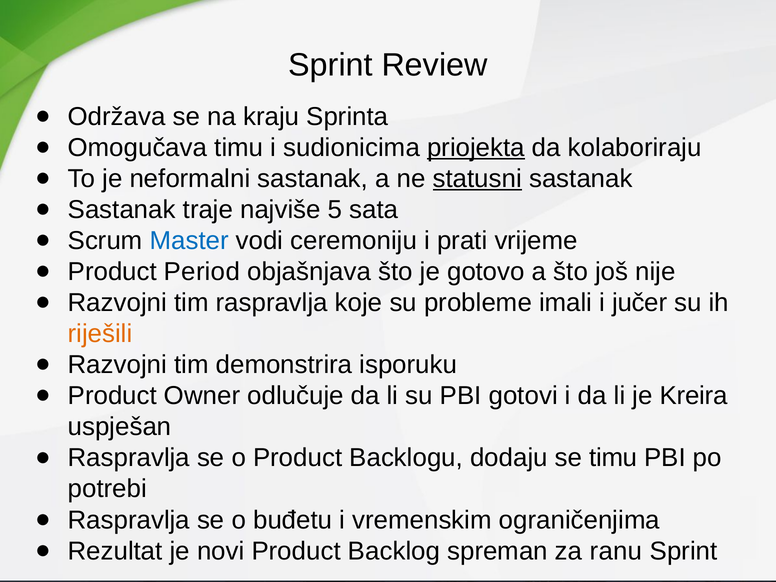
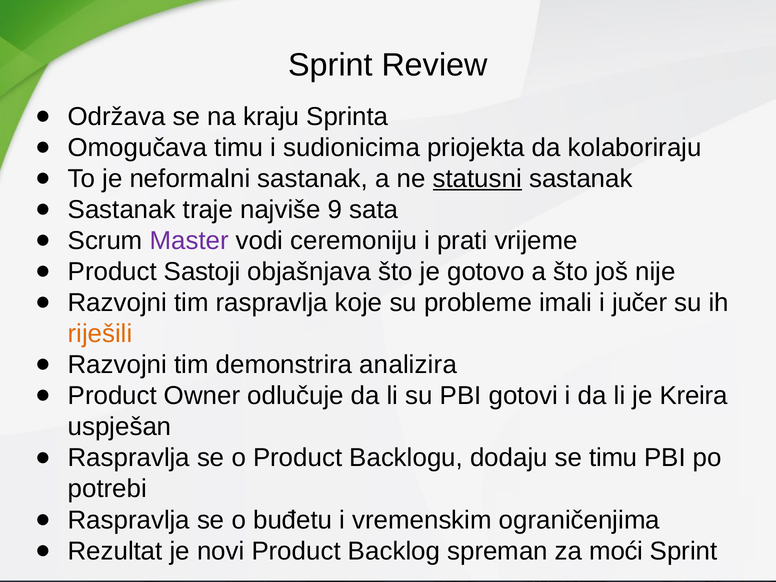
priojekta underline: present -> none
5: 5 -> 9
Master colour: blue -> purple
Period: Period -> Sastoji
isporuku: isporuku -> analizira
ranu: ranu -> moći
